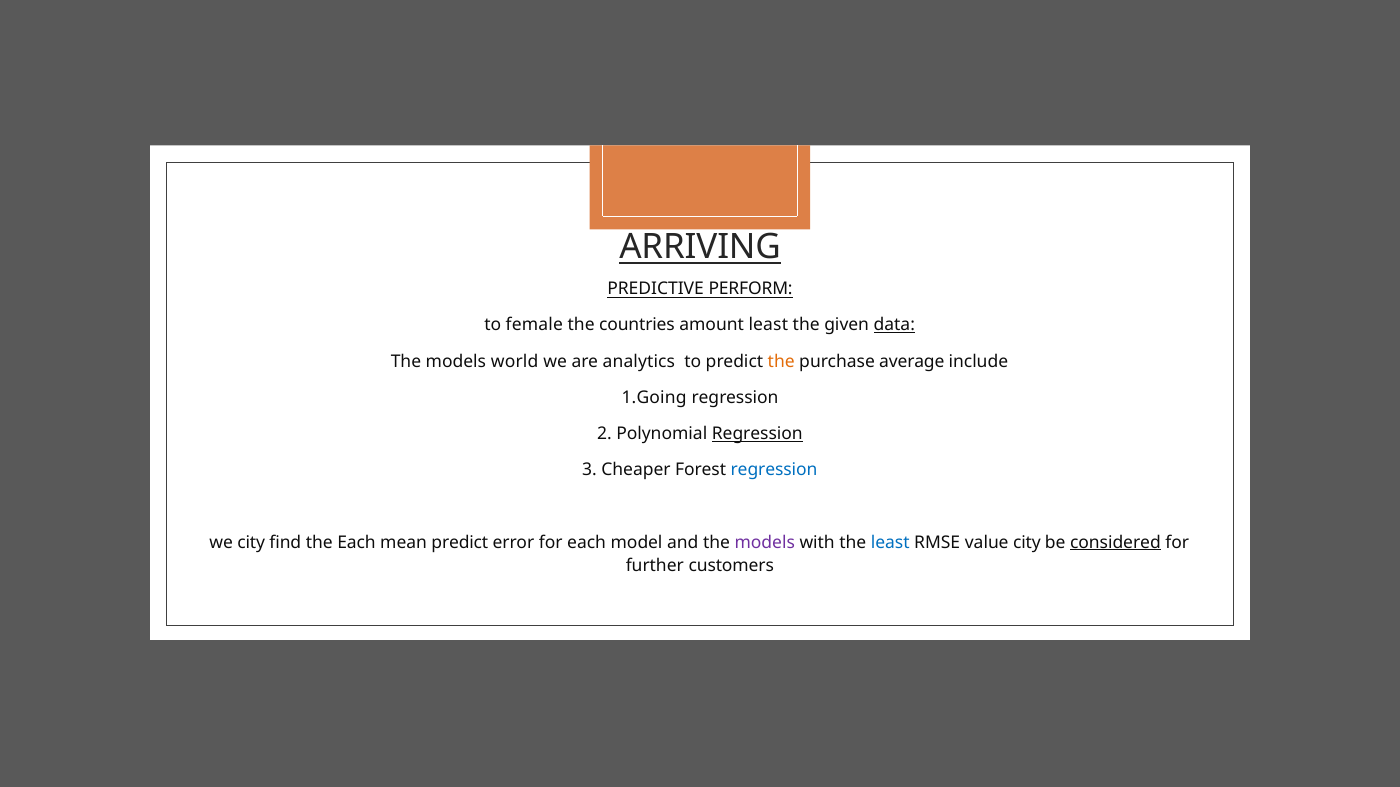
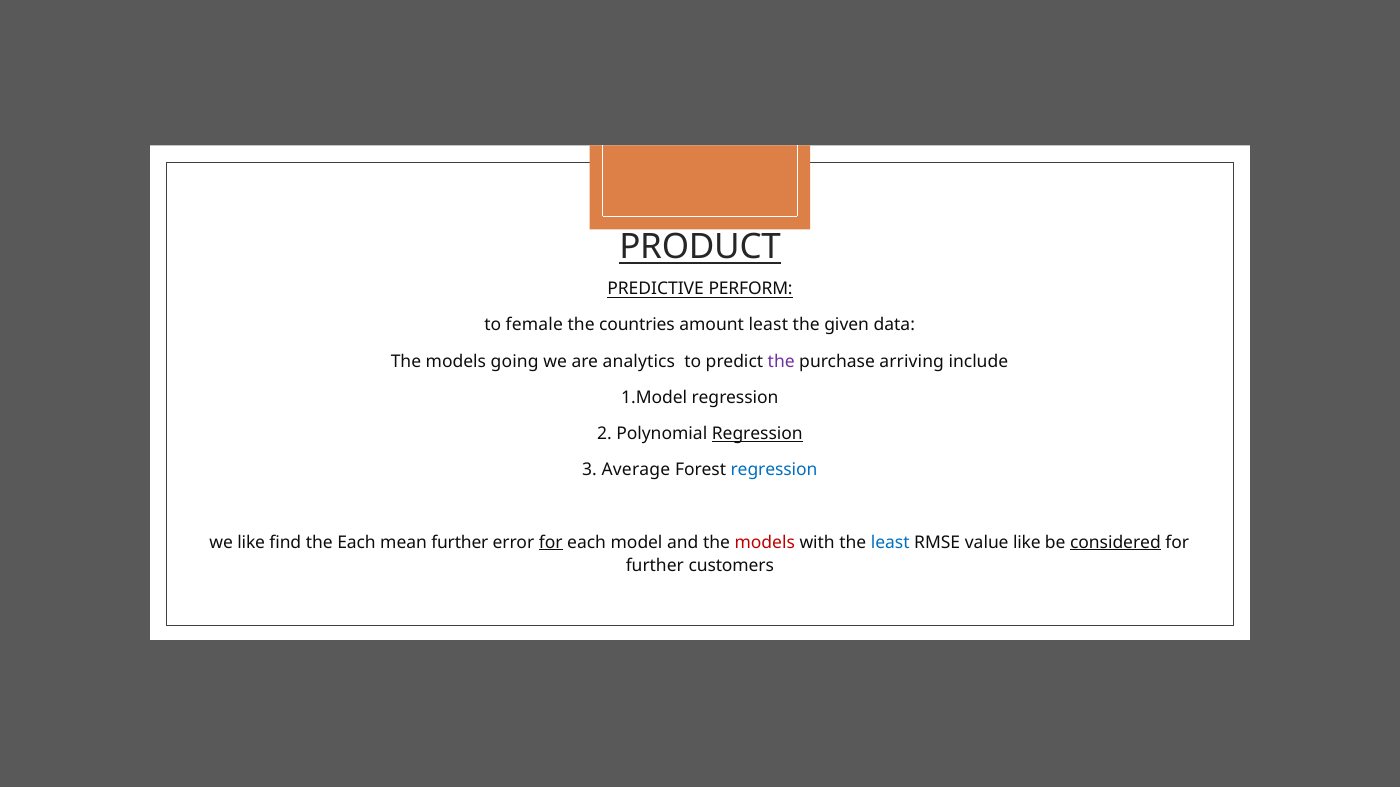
ARRIVING: ARRIVING -> PRODUCT
data underline: present -> none
world: world -> going
the at (781, 362) colour: orange -> purple
average: average -> arriving
1.Going: 1.Going -> 1.Model
Cheaper: Cheaper -> Average
we city: city -> like
mean predict: predict -> further
for at (551, 543) underline: none -> present
models at (765, 543) colour: purple -> red
value city: city -> like
